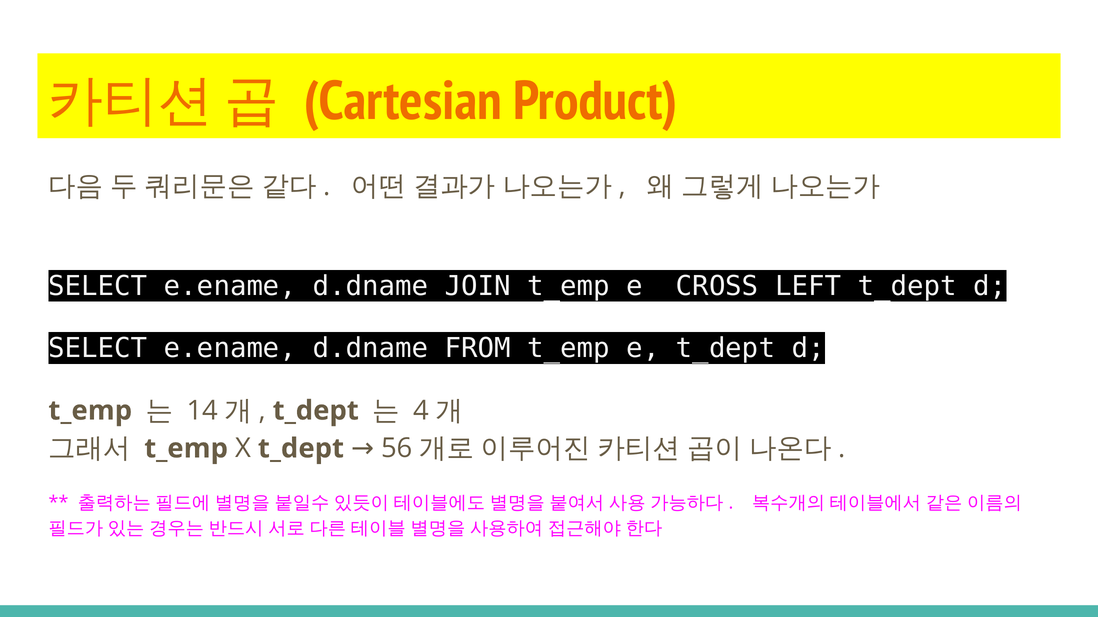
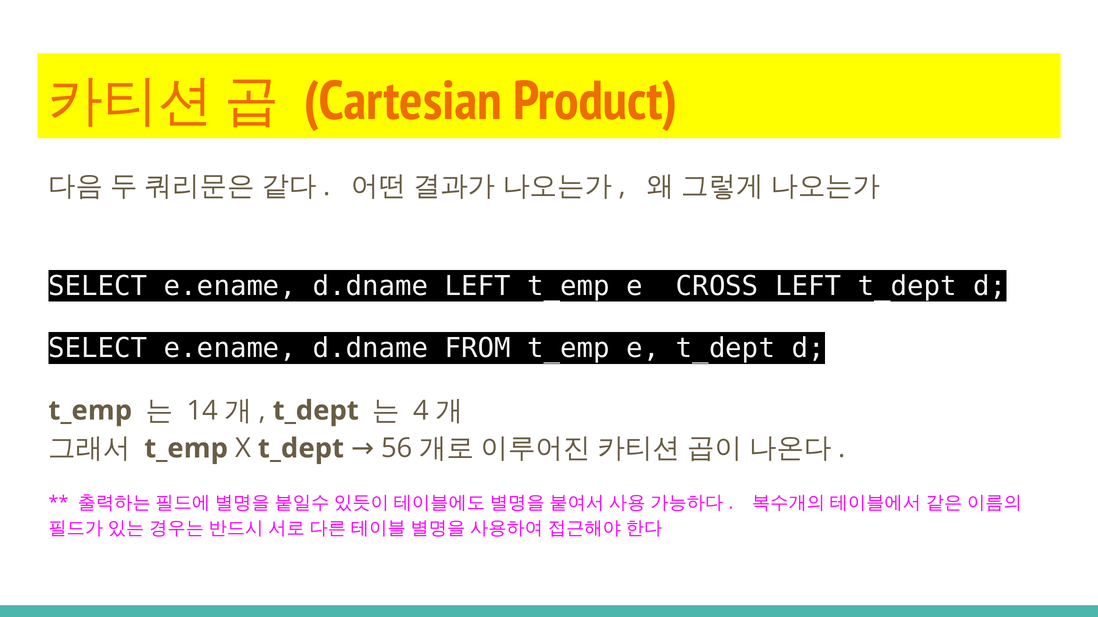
d.dname JOIN: JOIN -> LEFT
